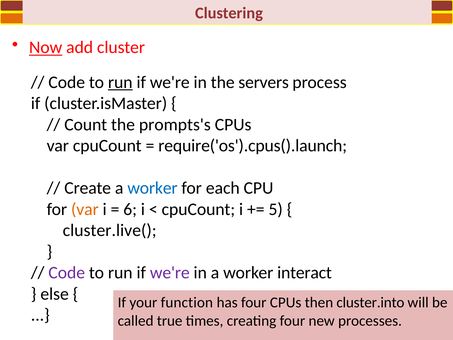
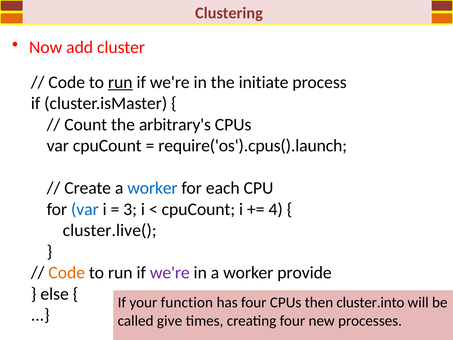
Now underline: present -> none
servers: servers -> initiate
prompts's: prompts's -> arbitrary's
var at (85, 209) colour: orange -> blue
6: 6 -> 3
5: 5 -> 4
Code at (67, 273) colour: purple -> orange
interact: interact -> provide
true: true -> give
